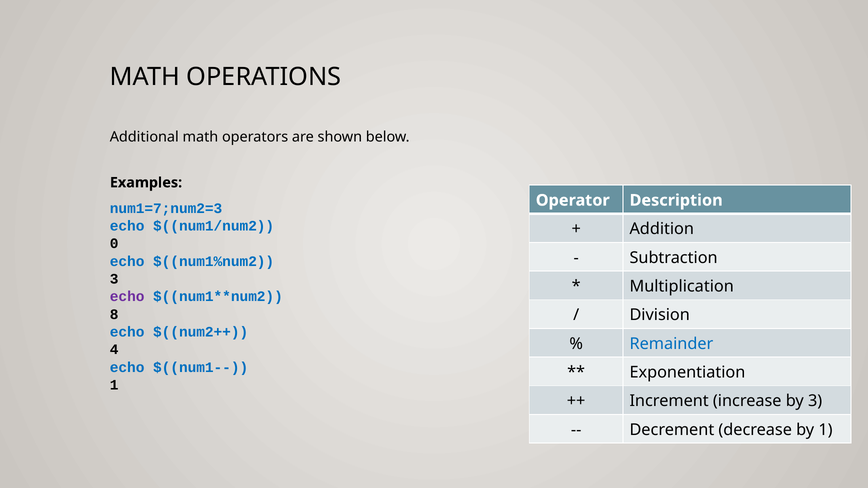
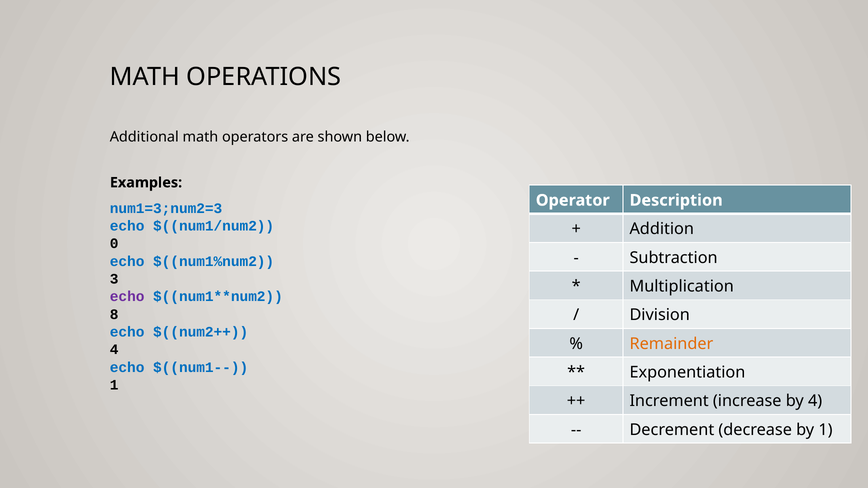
num1=7;num2=3: num1=7;num2=3 -> num1=3;num2=3
Remainder colour: blue -> orange
by 3: 3 -> 4
